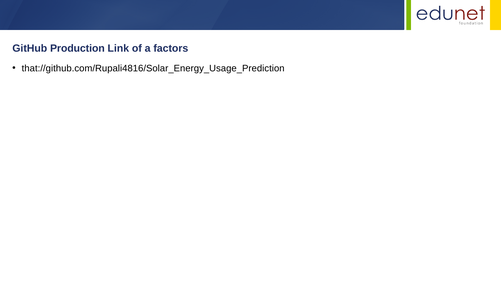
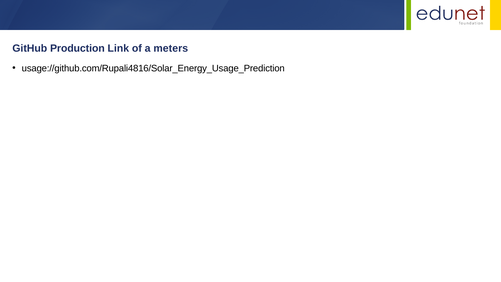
factors: factors -> meters
that://github.com/Rupali4816/Solar_Energy_Usage_Prediction: that://github.com/Rupali4816/Solar_Energy_Usage_Prediction -> usage://github.com/Rupali4816/Solar_Energy_Usage_Prediction
